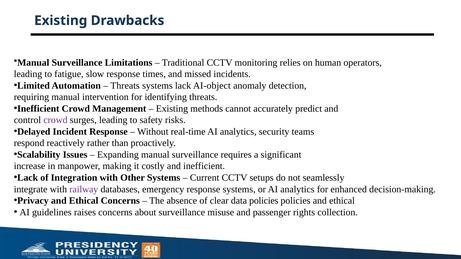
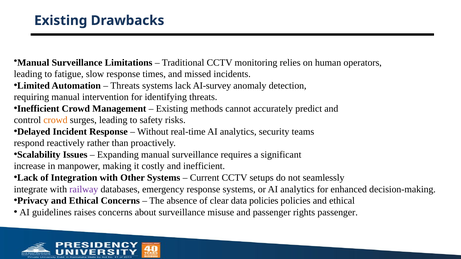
AI-object: AI-object -> AI-survey
crowd at (55, 120) colour: purple -> orange
rights collection: collection -> passenger
